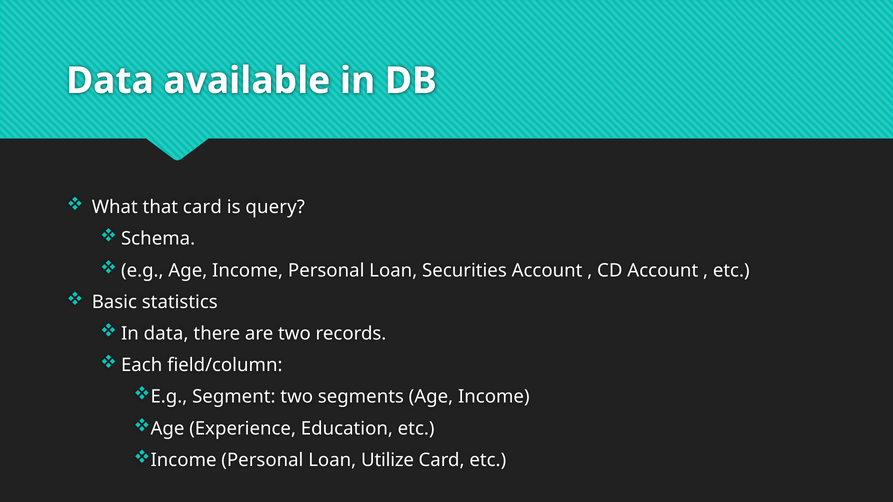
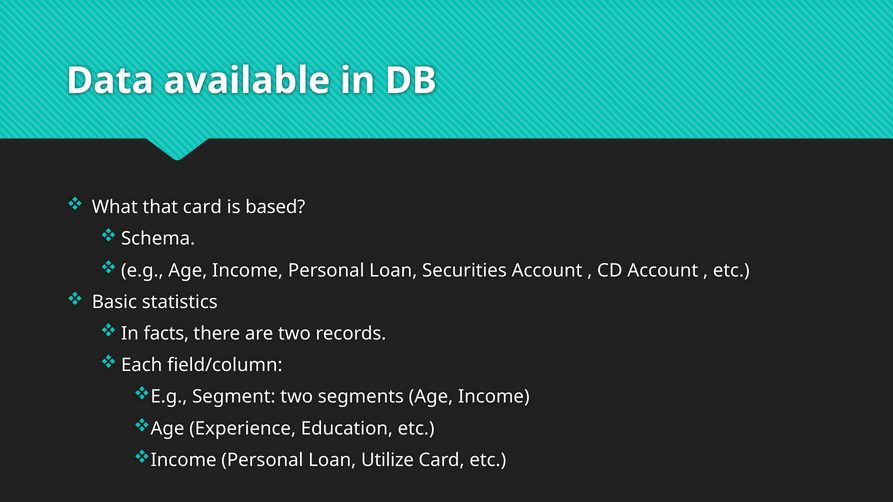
query: query -> based
In data: data -> facts
